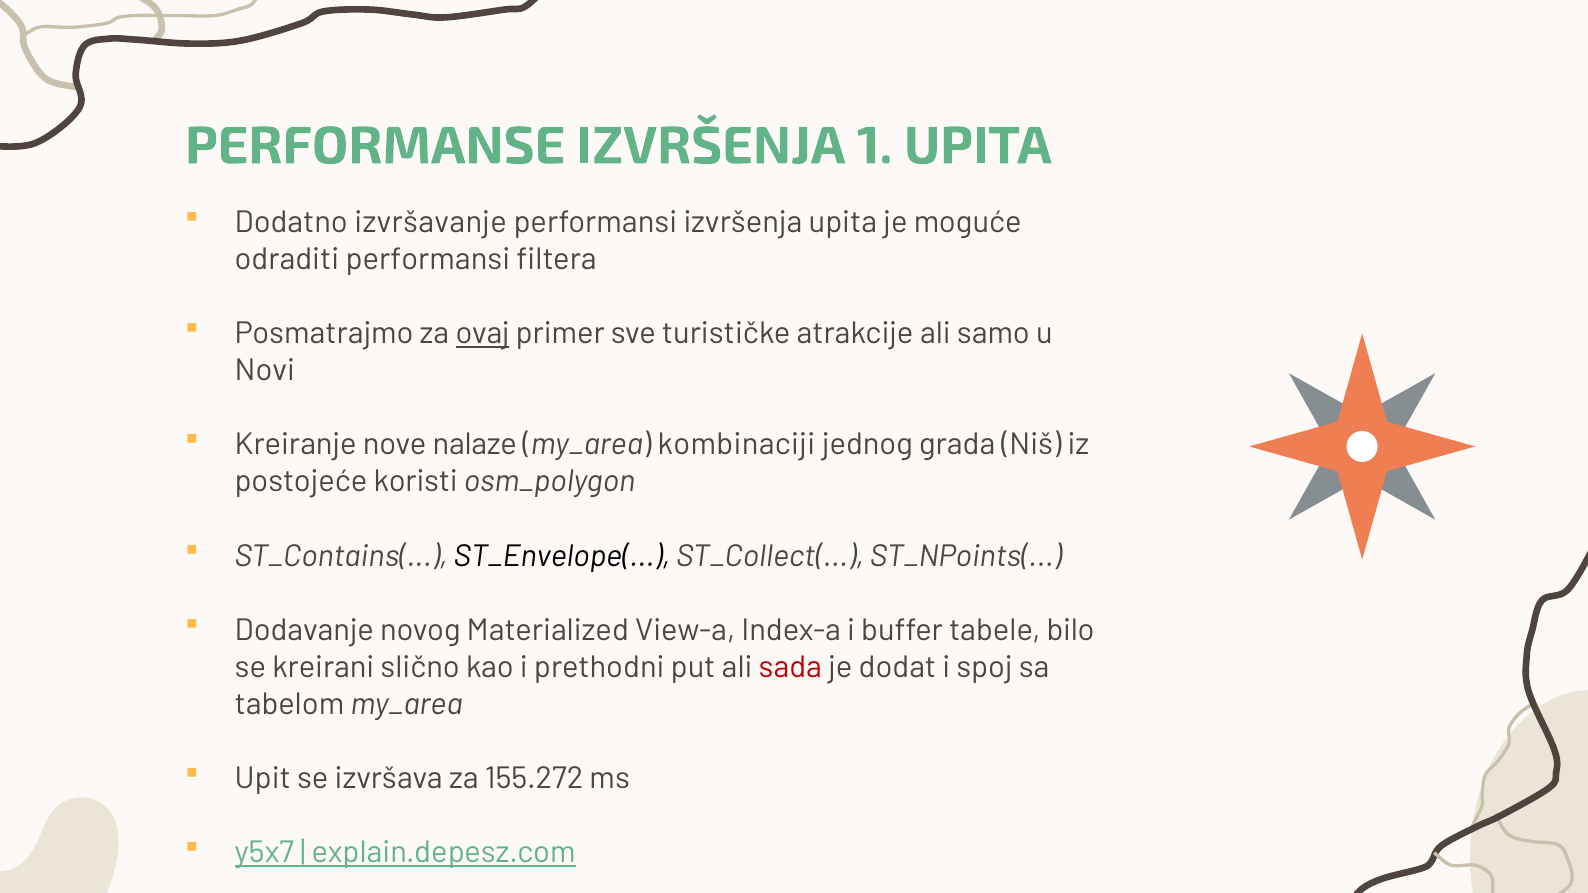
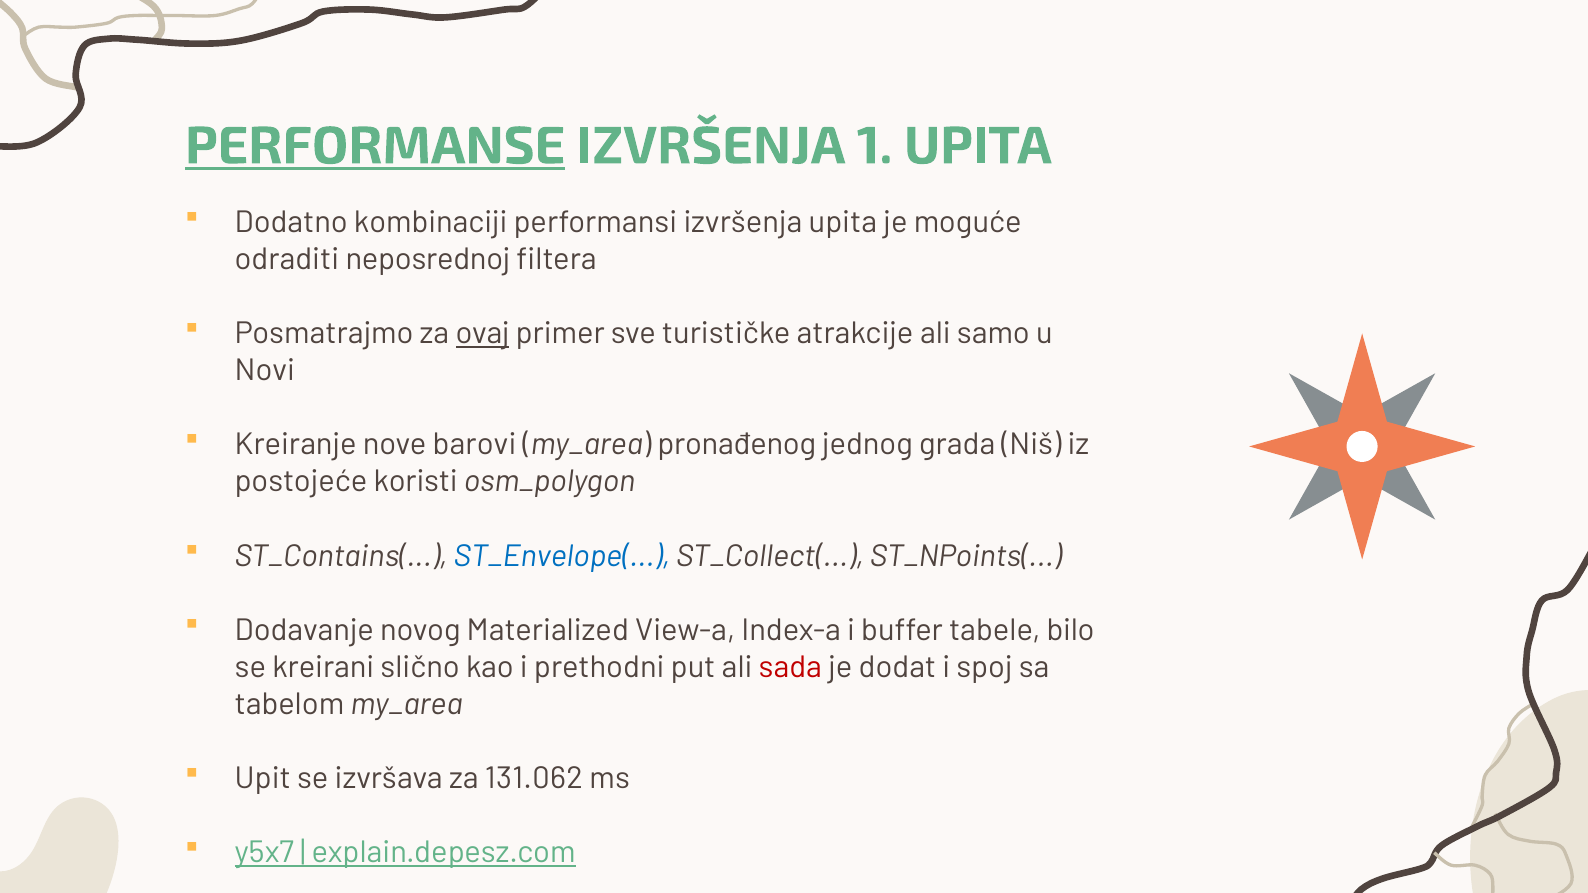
PERFORMANSE underline: none -> present
izvršavanje: izvršavanje -> kombinaciji
odraditi performansi: performansi -> neposrednoj
nalaze: nalaze -> barovi
kombinaciji: kombinaciji -> pronađenog
ST_Envelope( colour: black -> blue
155.272: 155.272 -> 131.062
